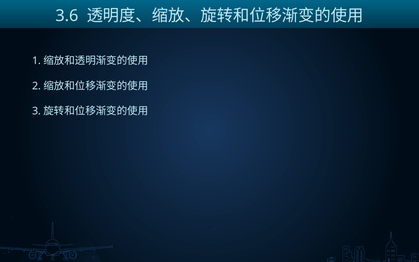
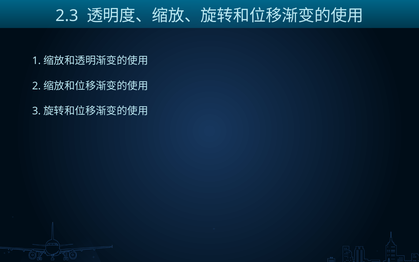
3.6: 3.6 -> 2.3
